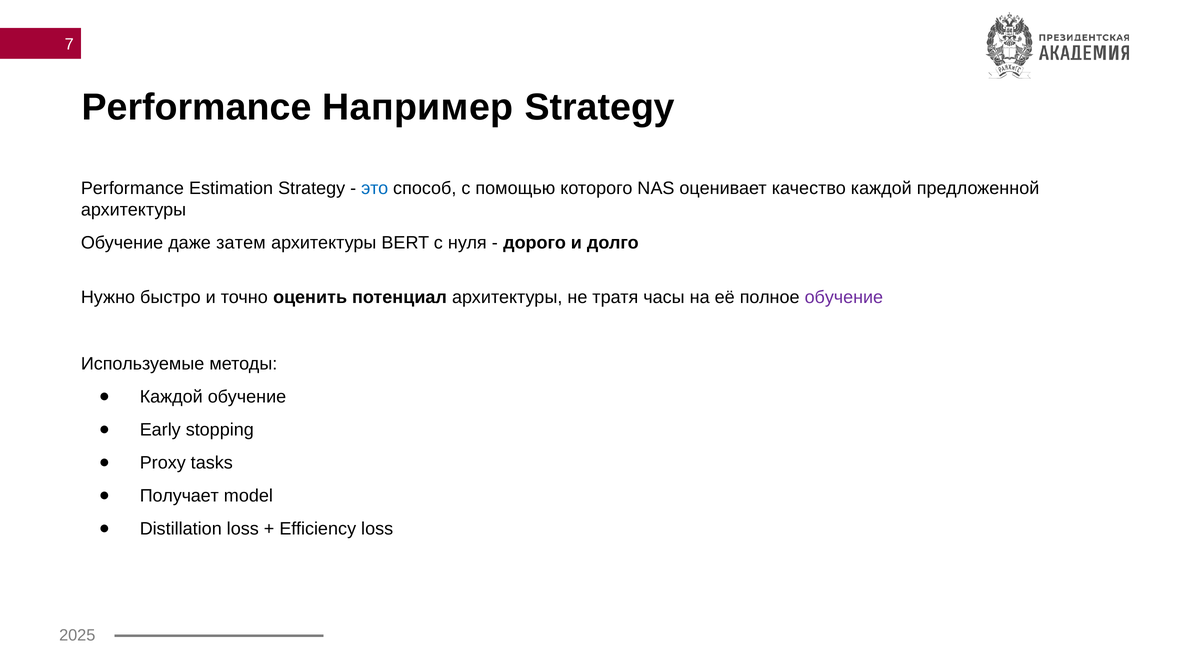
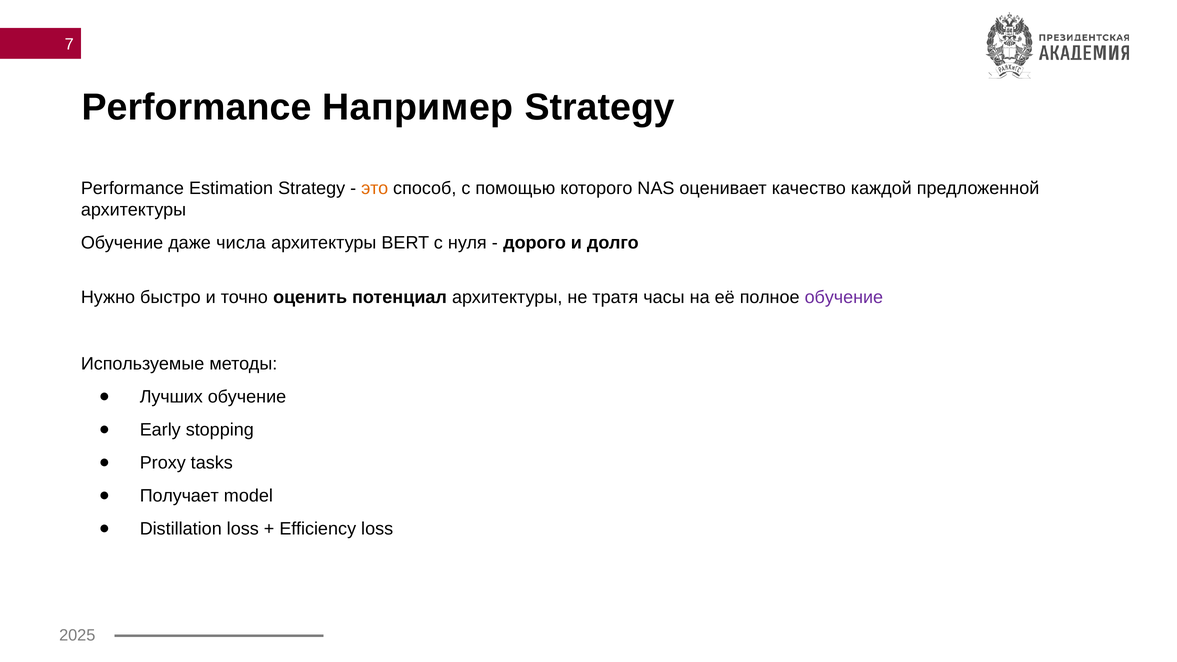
это colour: blue -> orange
затем: затем -> числа
Каждой at (171, 397): Каждой -> Лучших
